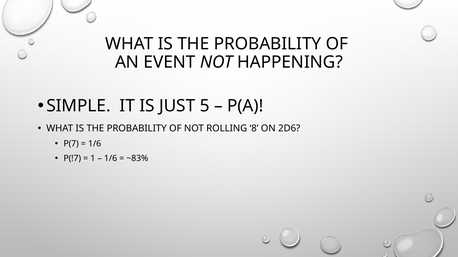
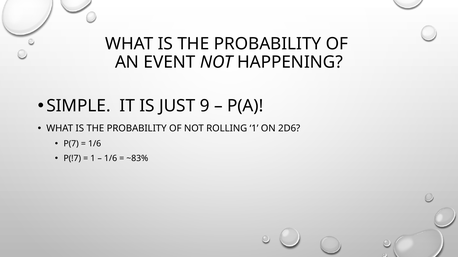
5: 5 -> 9
ROLLING 8: 8 -> 1
